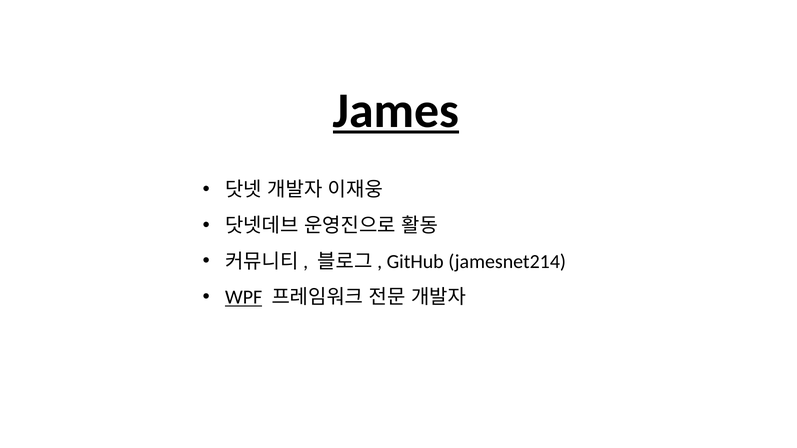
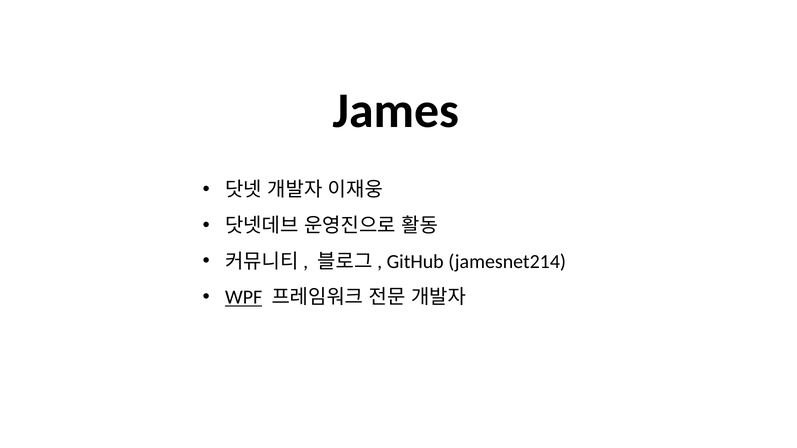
James underline: present -> none
